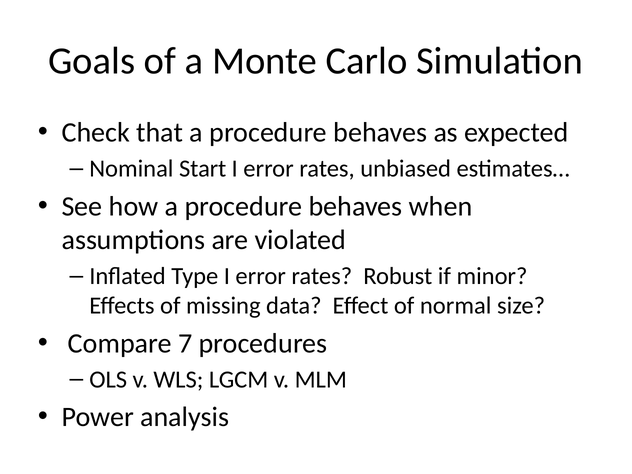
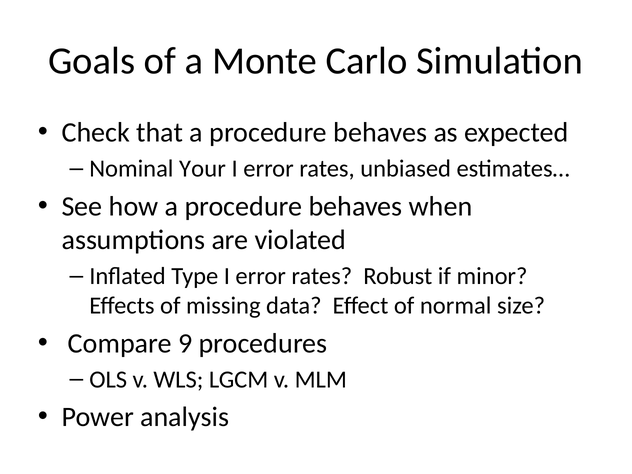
Start: Start -> Your
7: 7 -> 9
